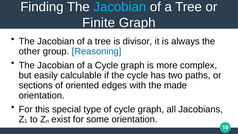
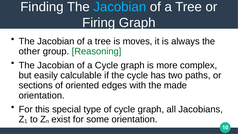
Finite: Finite -> Firing
divisor: divisor -> moves
Reasoning colour: blue -> green
